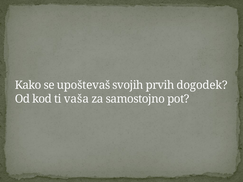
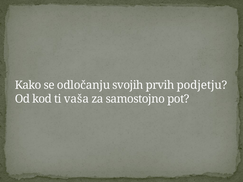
upoštevaš: upoštevaš -> odločanju
dogodek: dogodek -> podjetju
